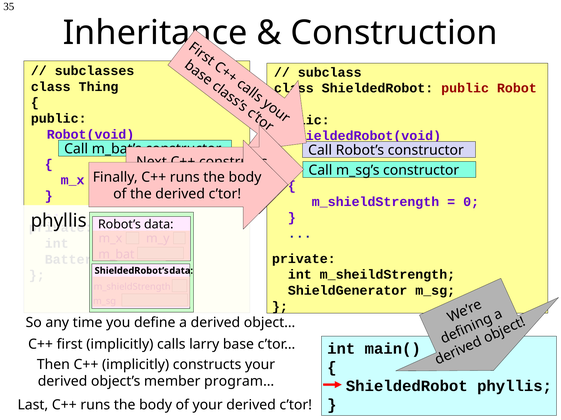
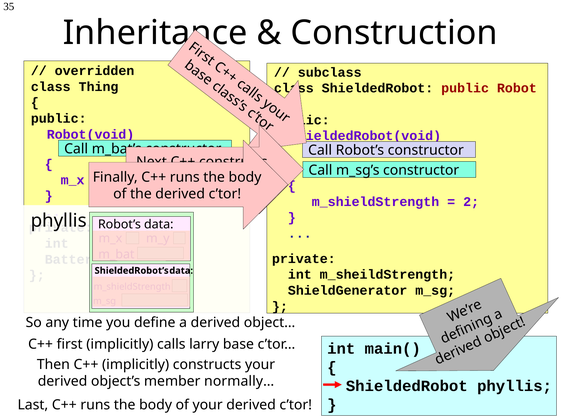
subclasses: subclasses -> overridden
0 at (471, 202): 0 -> 2
program…: program… -> normally…
